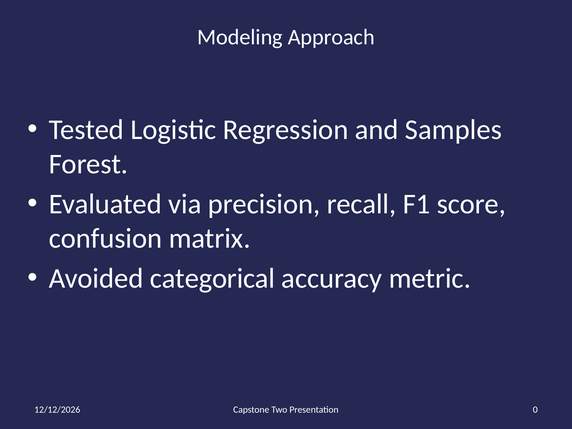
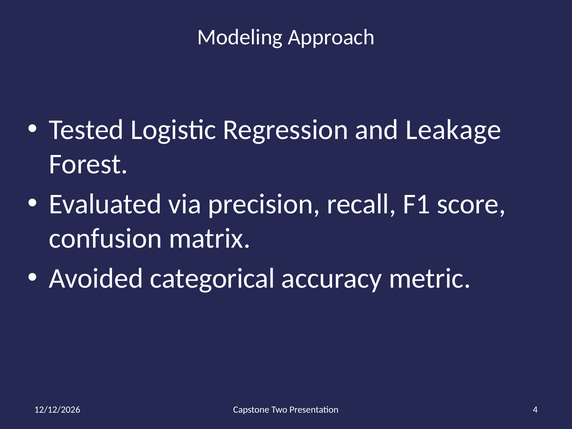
Samples: Samples -> Leakage
0: 0 -> 4
